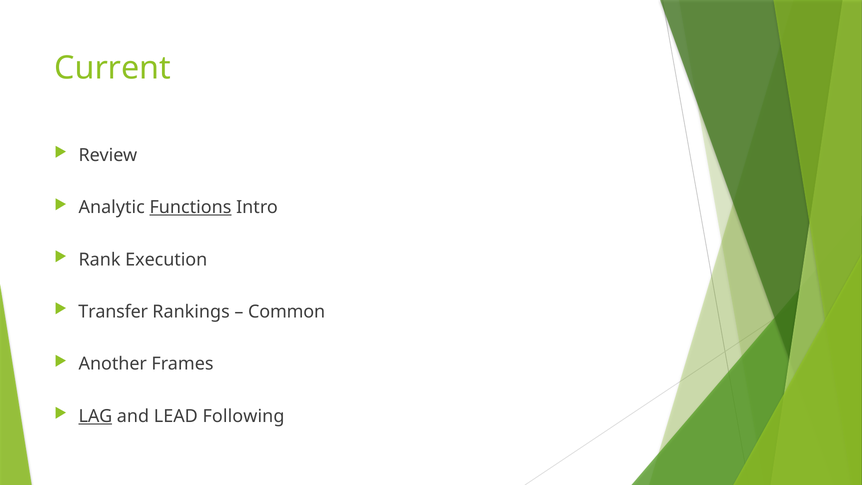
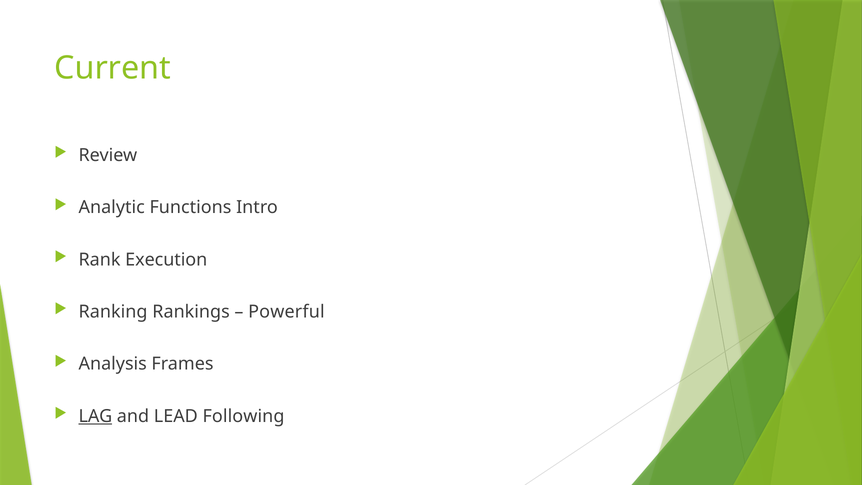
Functions underline: present -> none
Transfer: Transfer -> Ranking
Common: Common -> Powerful
Another: Another -> Analysis
